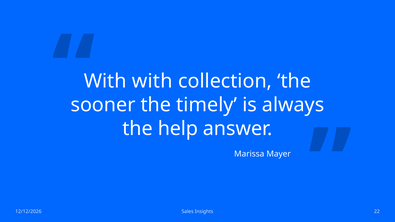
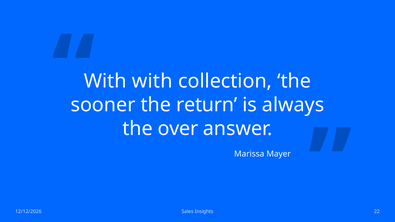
timely: timely -> return
help: help -> over
